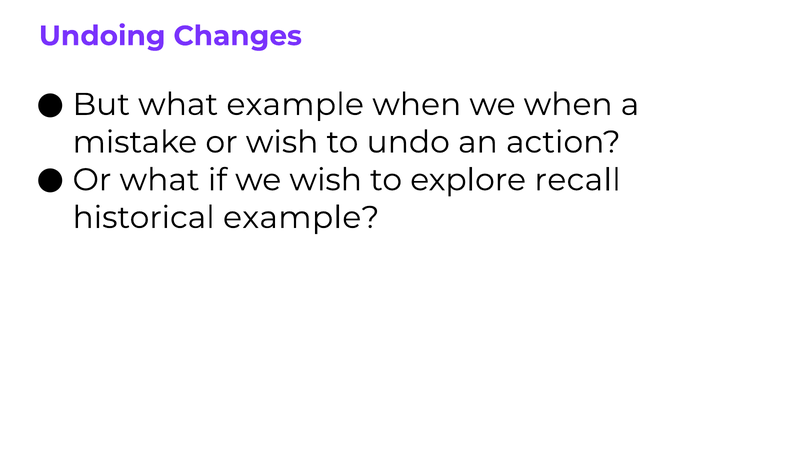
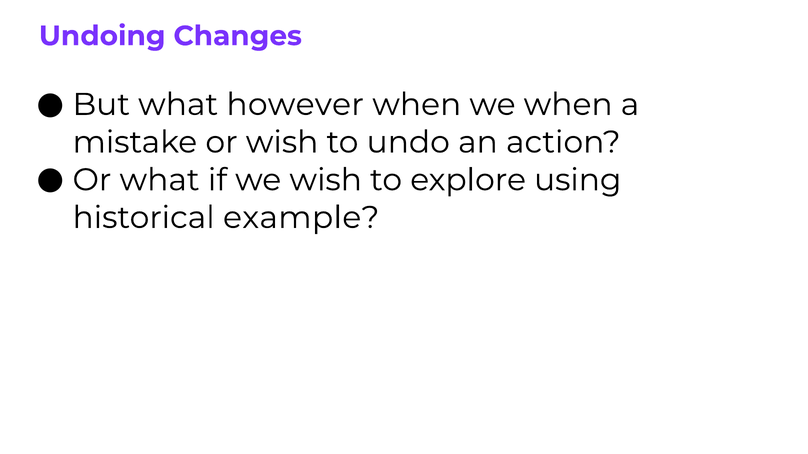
what example: example -> however
recall: recall -> using
